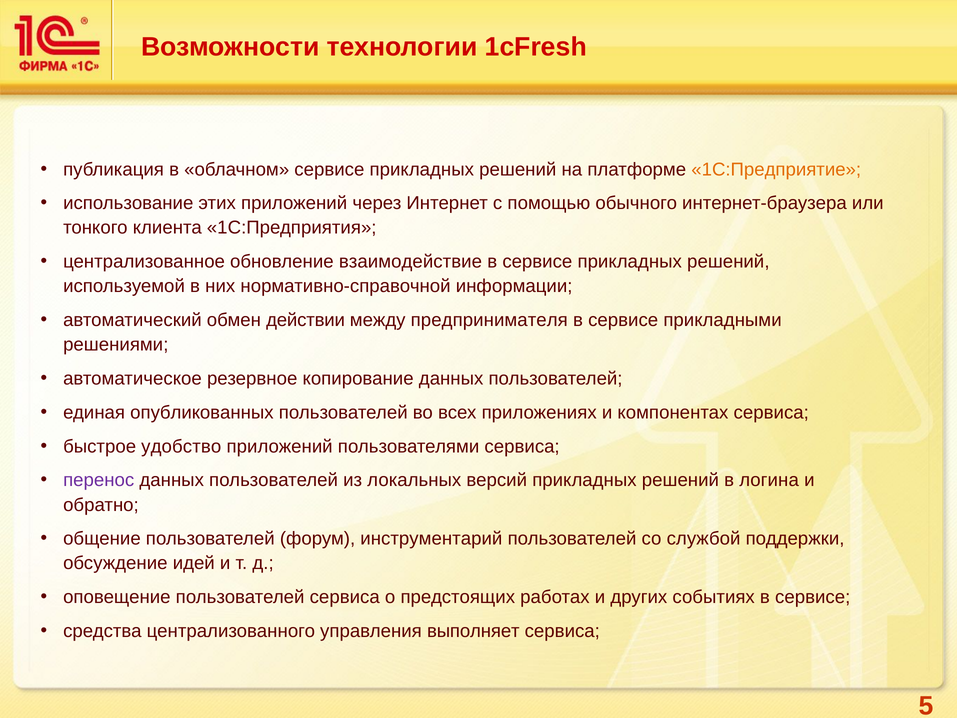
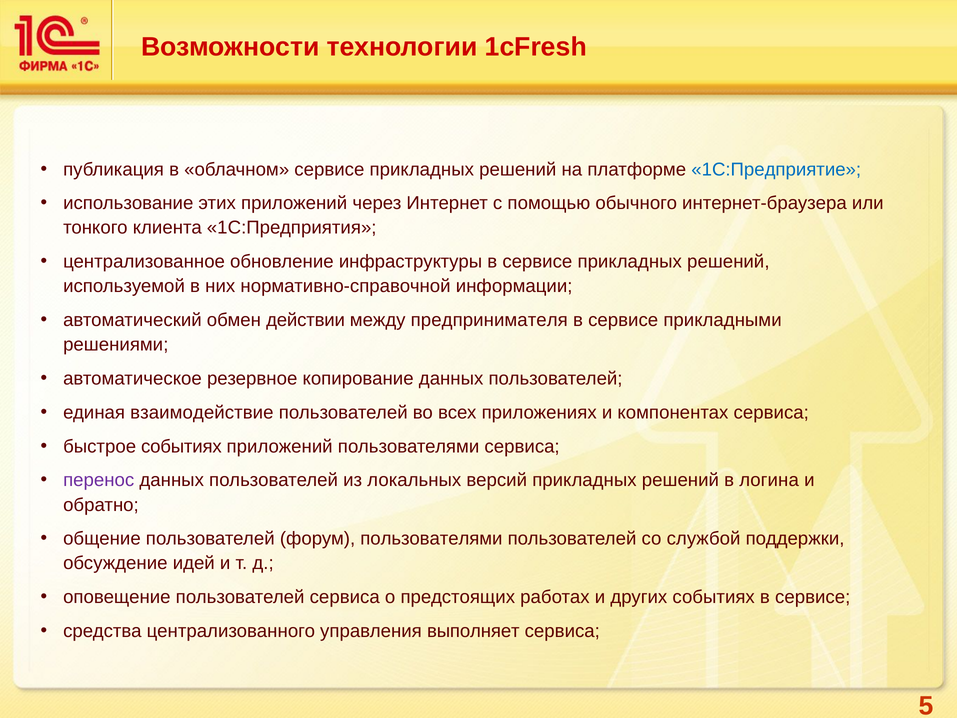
1С:Предприятие colour: orange -> blue
взаимодействие: взаимодействие -> инфраструктуры
опубликованных: опубликованных -> взаимодействие
быстрое удобство: удобство -> событиях
форум инструментарий: инструментарий -> пользователями
